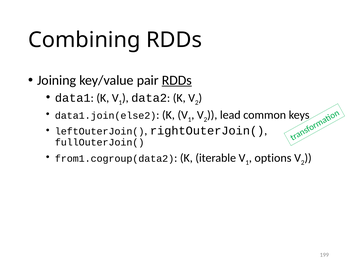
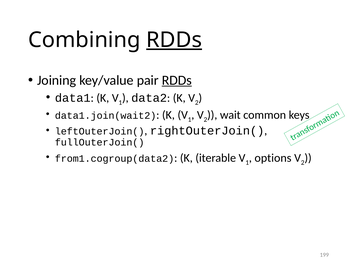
RDDs at (174, 40) underline: none -> present
data1.join(else2: data1.join(else2 -> data1.join(wait2
lead: lead -> wait
